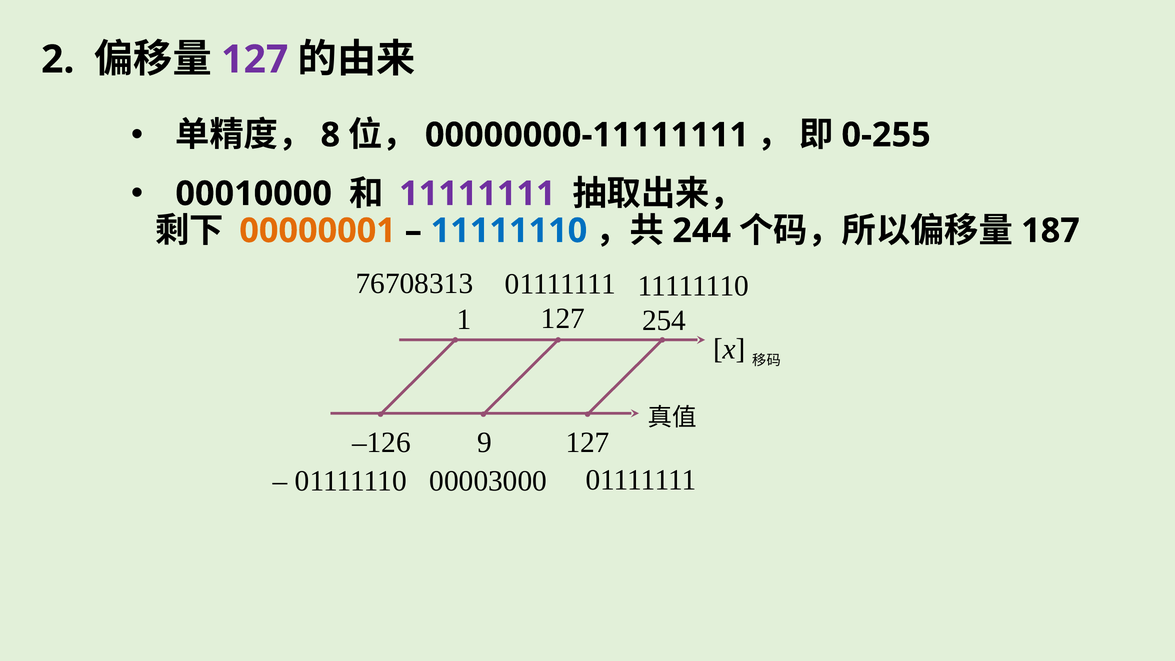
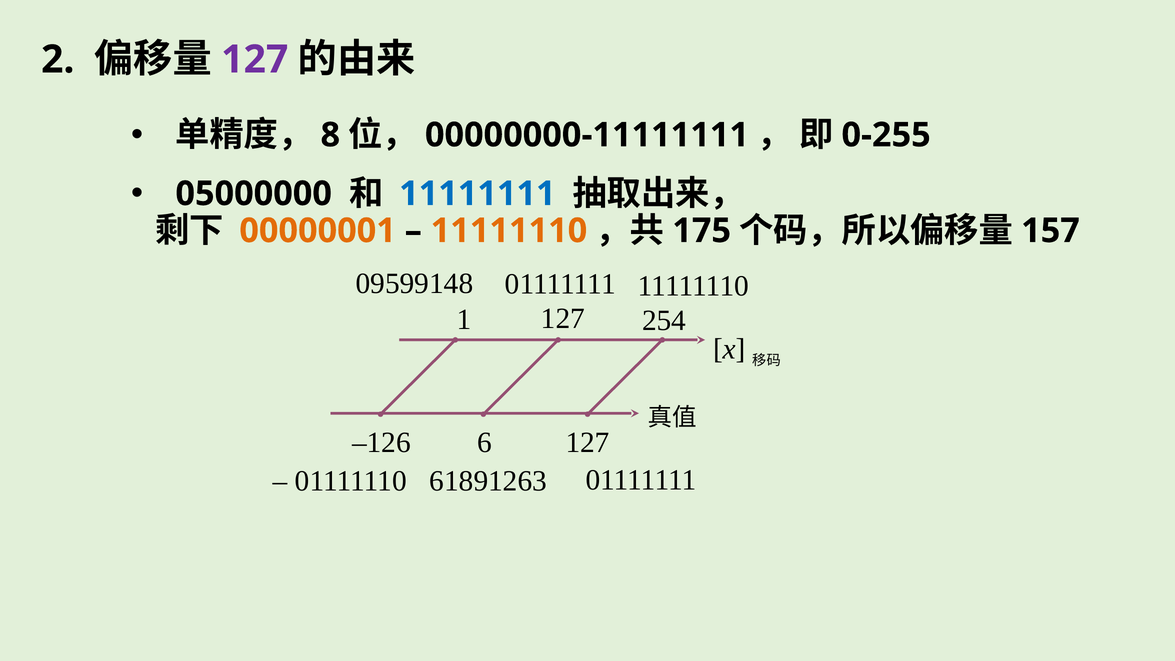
00010000: 00010000 -> 05000000
11111111 colour: purple -> blue
11111110 at (509, 231) colour: blue -> orange
244: 244 -> 175
187: 187 -> 157
76708313: 76708313 -> 09599148
9: 9 -> 6
00003000: 00003000 -> 61891263
